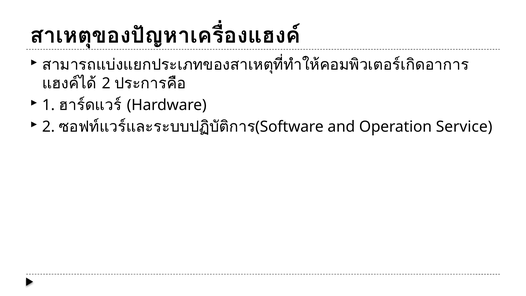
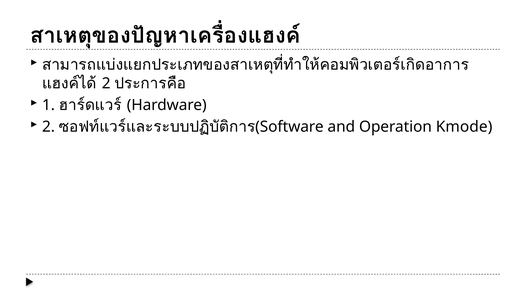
Service: Service -> Kmode
